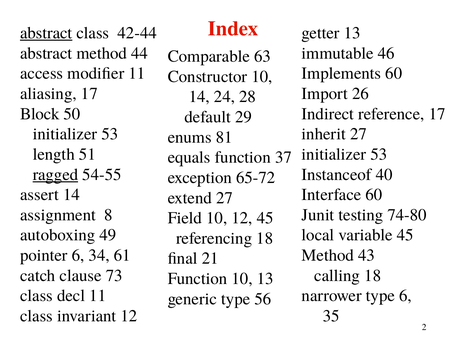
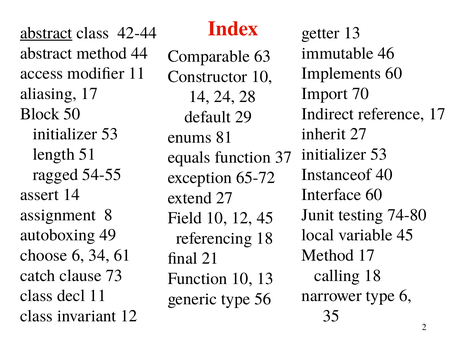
26: 26 -> 70
ragged underline: present -> none
pointer: pointer -> choose
Method 43: 43 -> 17
